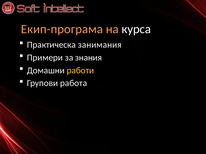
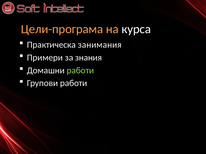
Екип-програма: Екип-програма -> Цели-програма
работи at (80, 71) colour: yellow -> light green
Групови работа: работа -> работи
